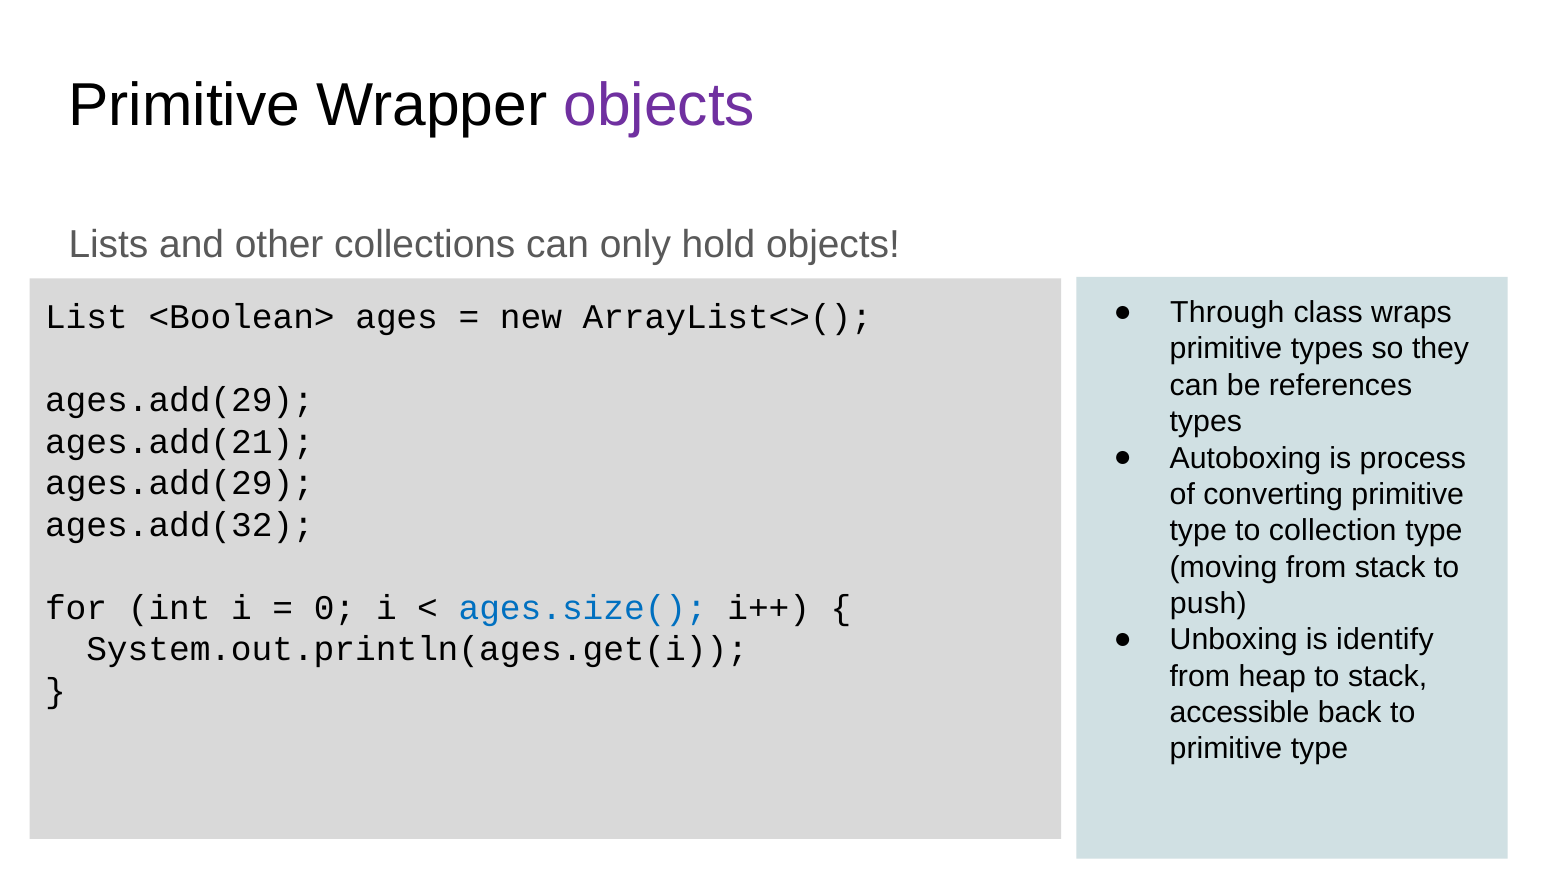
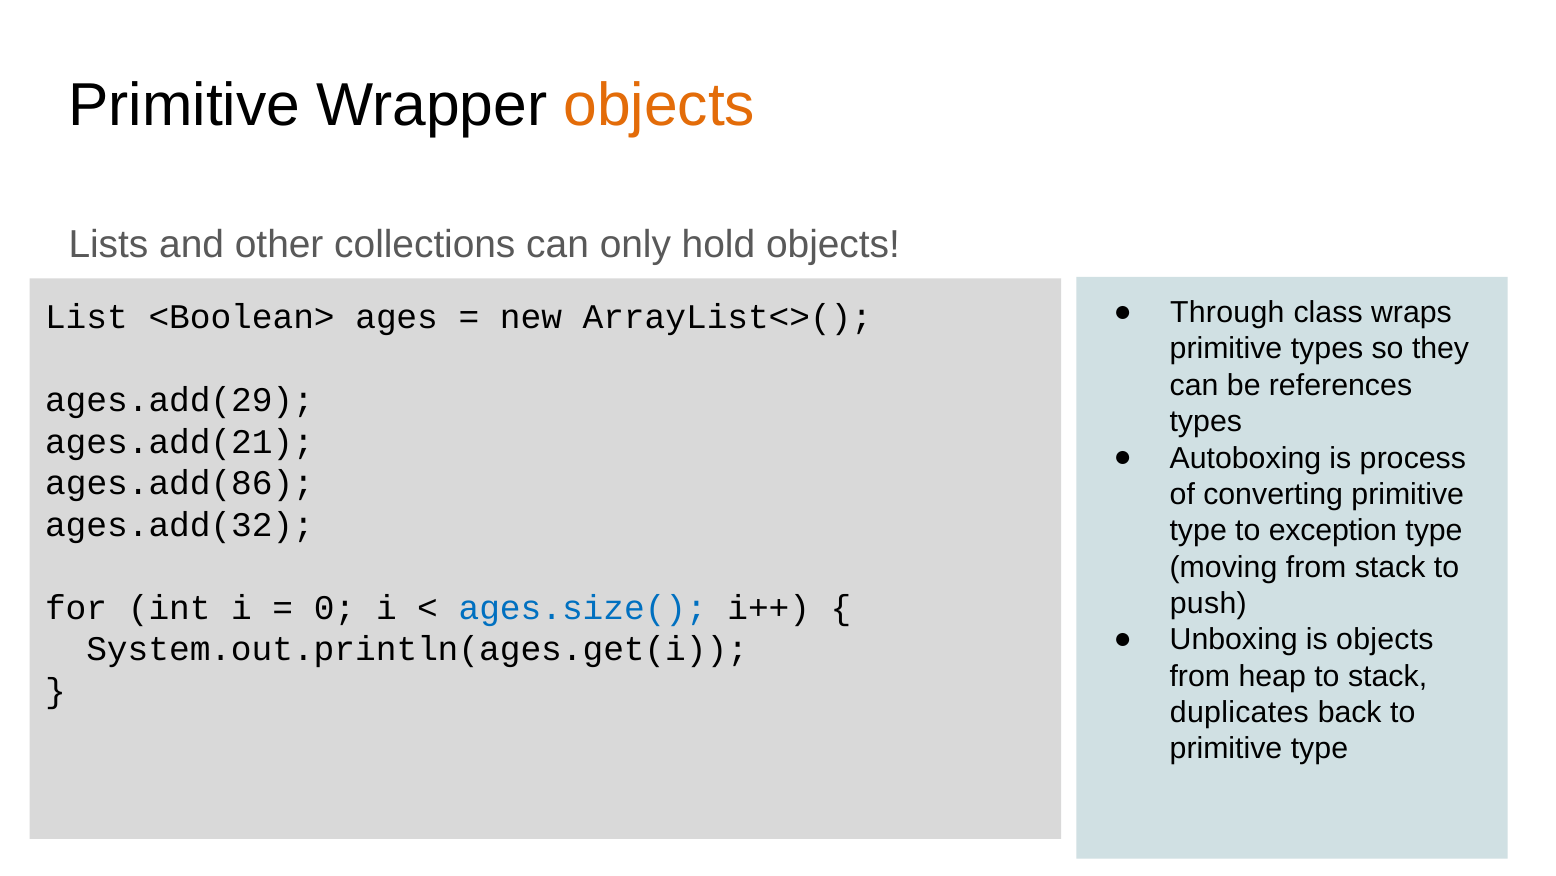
objects at (659, 105) colour: purple -> orange
ages.add(29 at (180, 483): ages.add(29 -> ages.add(86
collection: collection -> exception
is identify: identify -> objects
accessible: accessible -> duplicates
